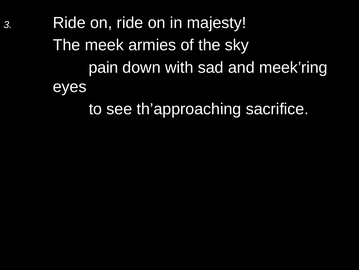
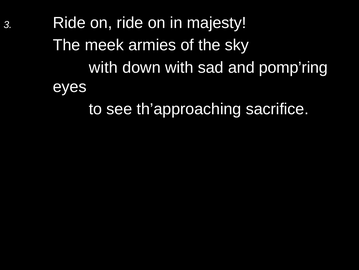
pain at (104, 67): pain -> with
meek’ring: meek’ring -> pomp’ring
